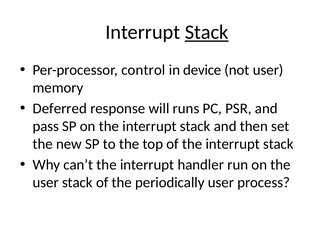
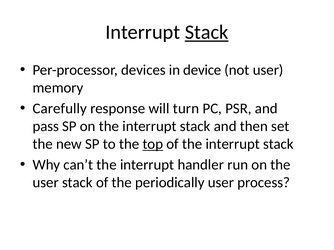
control: control -> devices
Deferred: Deferred -> Carefully
runs: runs -> turn
top underline: none -> present
